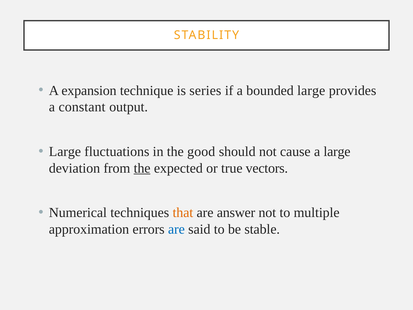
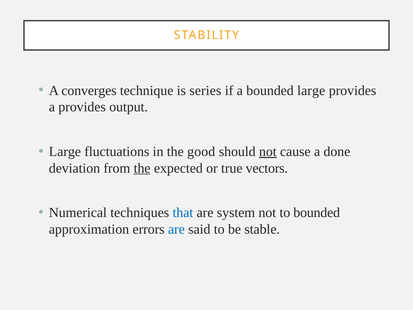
expansion: expansion -> converges
a constant: constant -> provides
not at (268, 151) underline: none -> present
a large: large -> done
that colour: orange -> blue
answer: answer -> system
to multiple: multiple -> bounded
